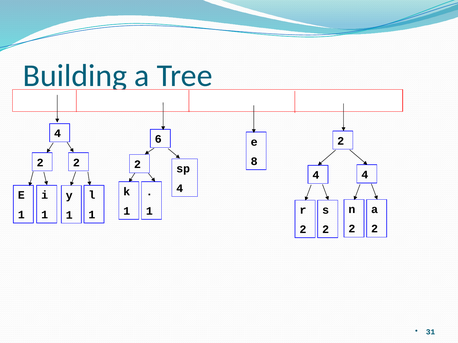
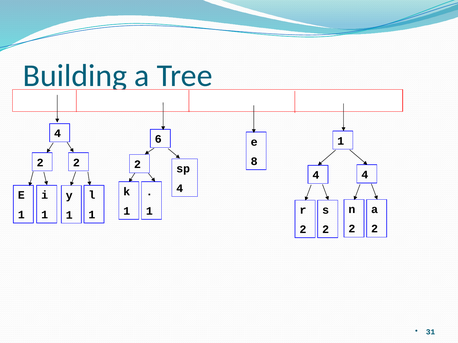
6 2: 2 -> 1
